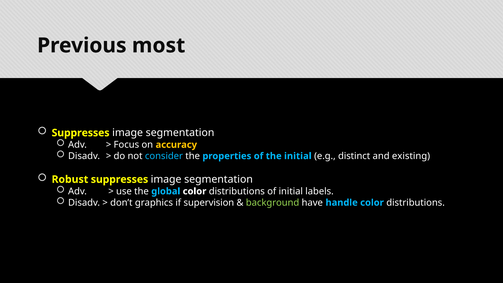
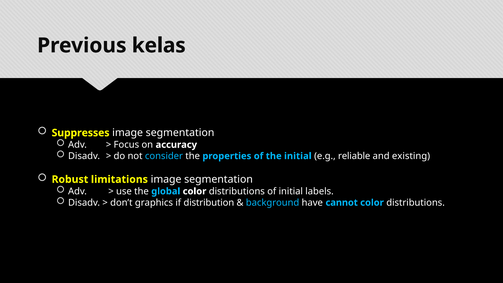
most: most -> kelas
accuracy colour: yellow -> white
distinct: distinct -> reliable
Robust suppresses: suppresses -> limitations
supervision: supervision -> distribution
background colour: light green -> light blue
handle: handle -> cannot
